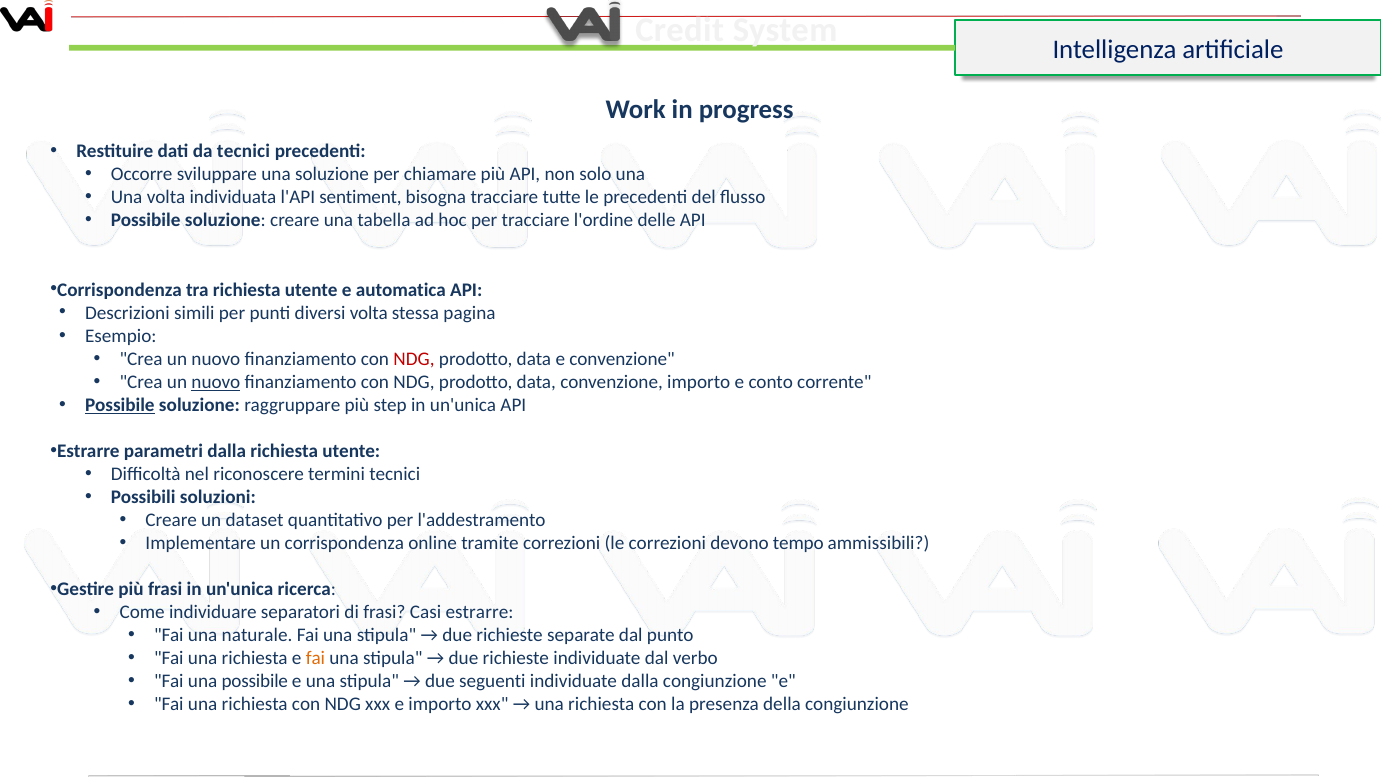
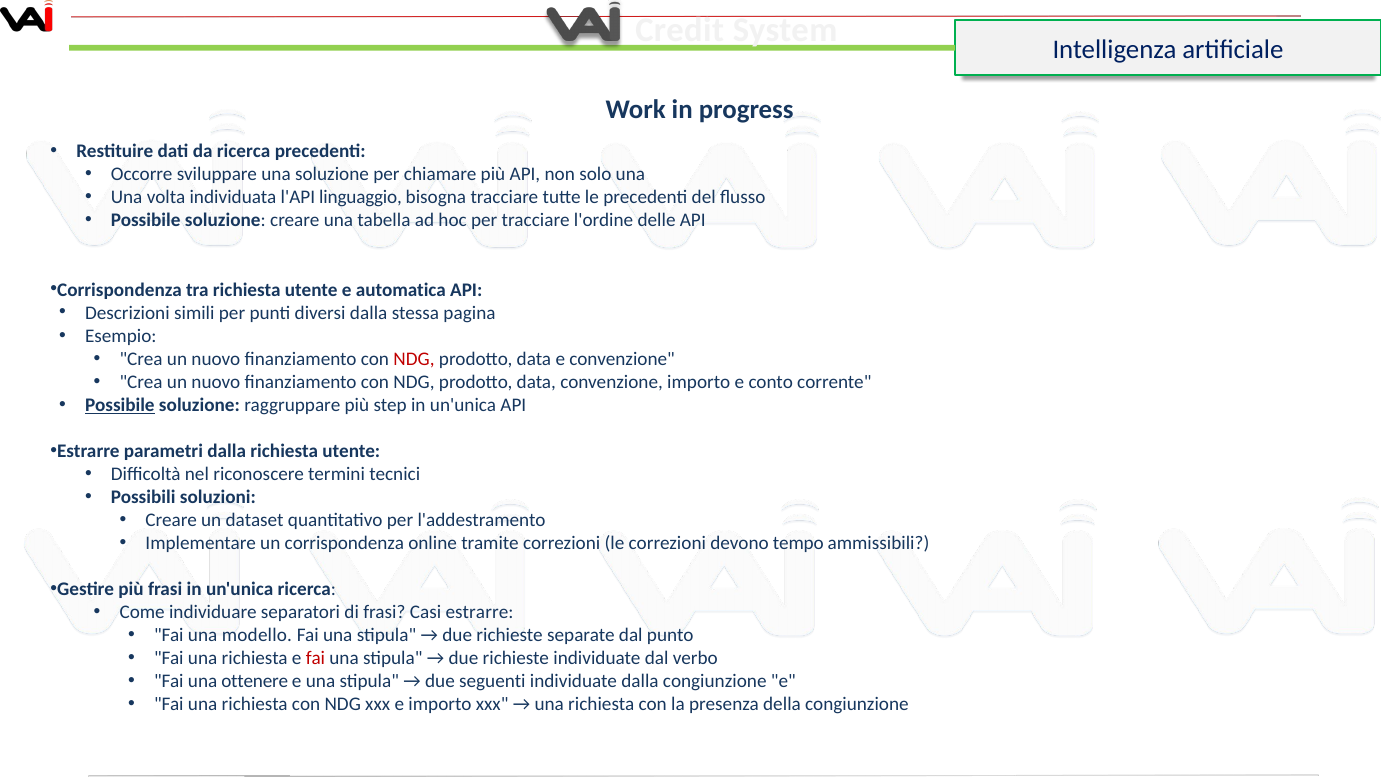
da tecnici: tecnici -> ricerca
sentiment: sentiment -> linguaggio
diversi volta: volta -> dalla
nuovo at (216, 382) underline: present -> none
naturale: naturale -> modello
fai at (315, 658) colour: orange -> red
una possibile: possibile -> ottenere
